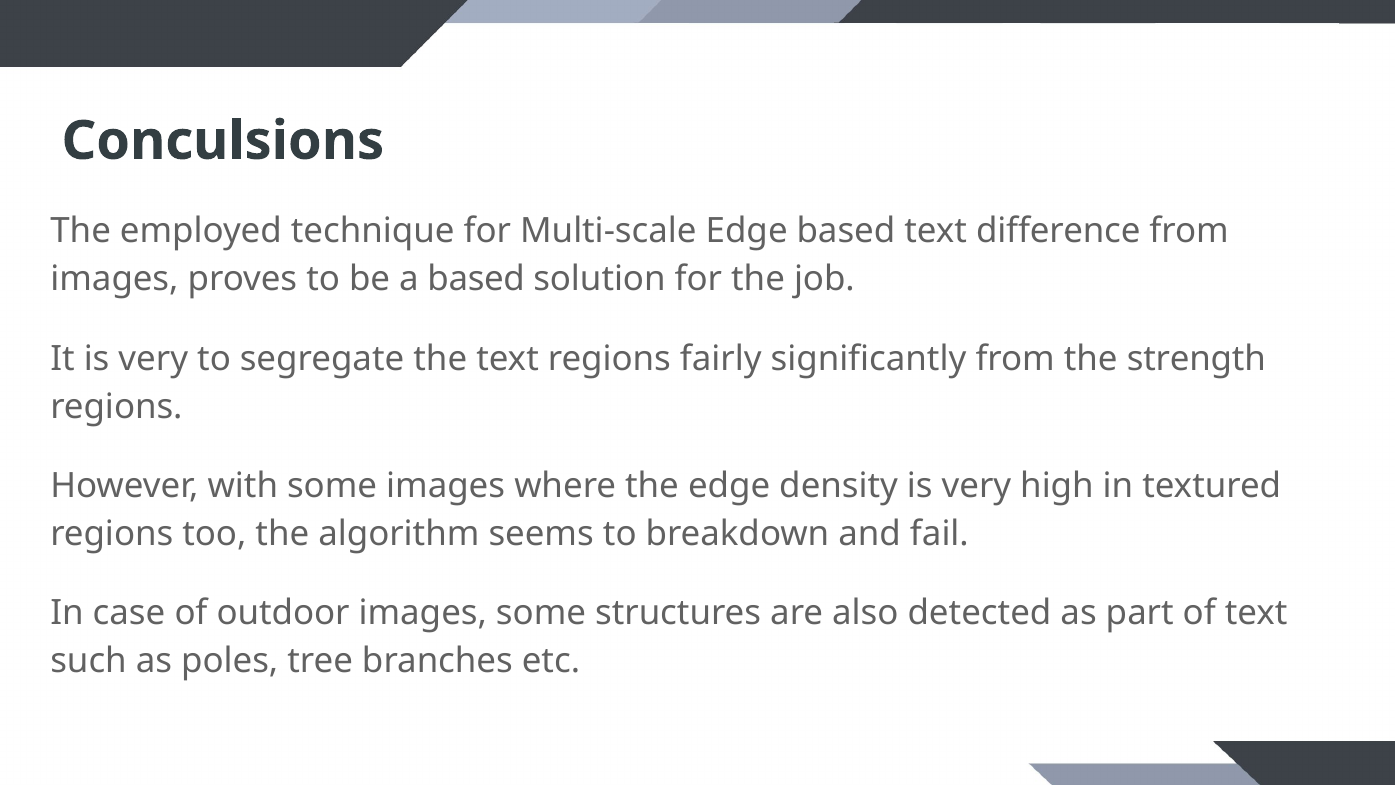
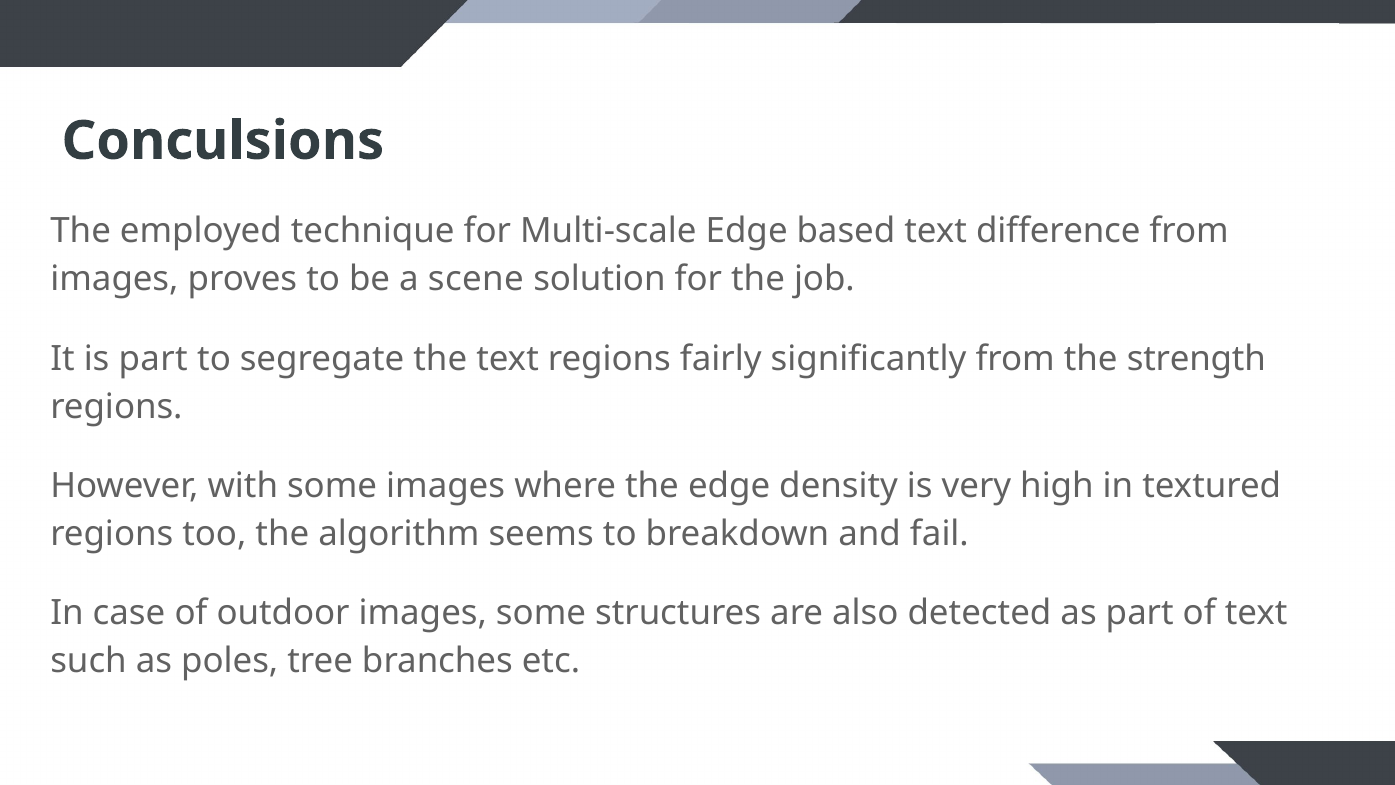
a based: based -> scene
It is very: very -> part
